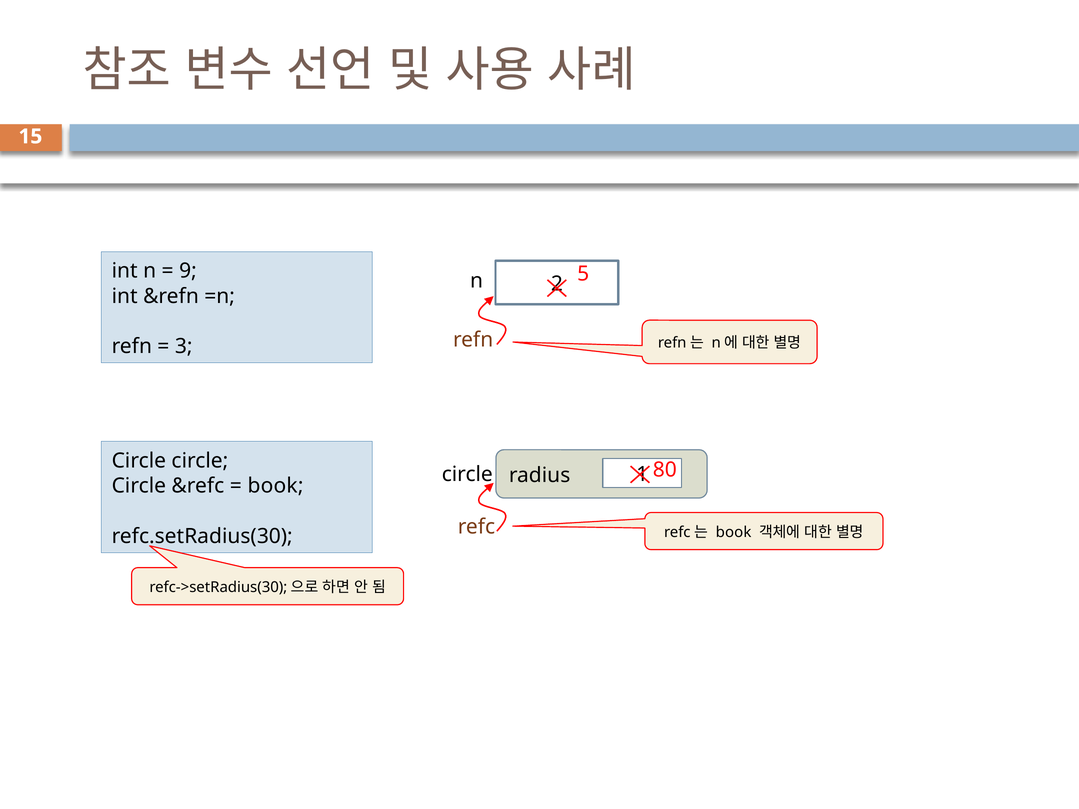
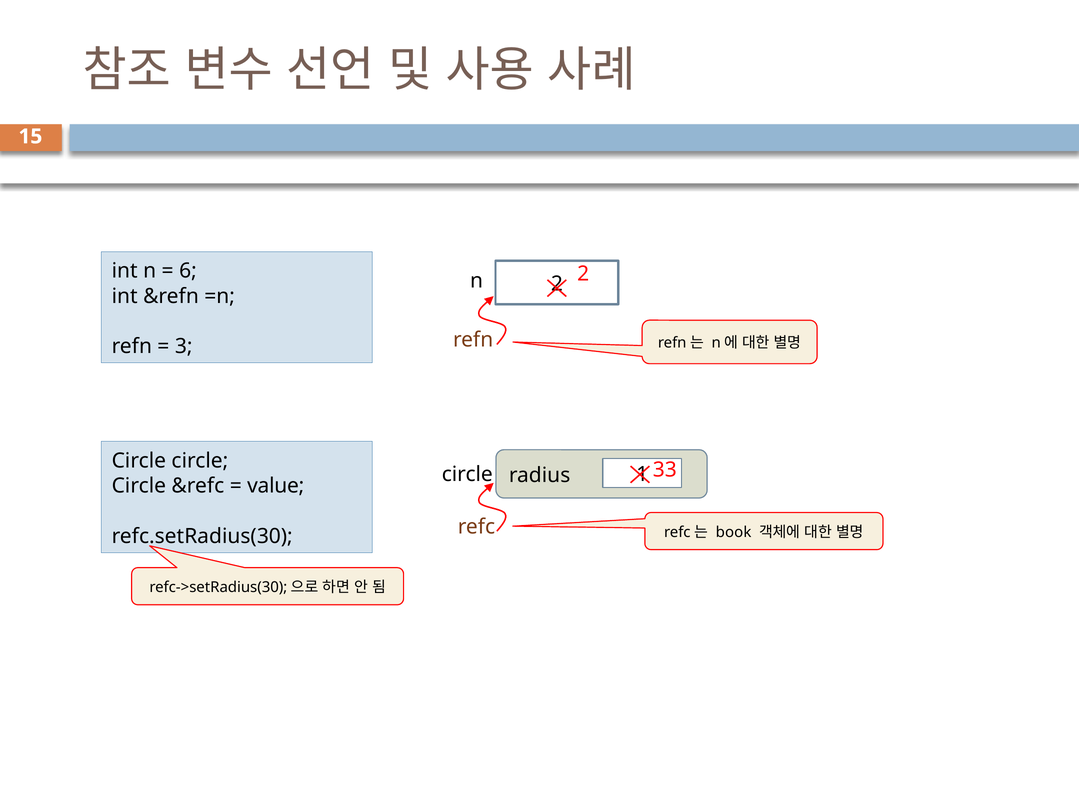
9: 9 -> 6
5 at (583, 274): 5 -> 2
80: 80 -> 33
book at (276, 486): book -> value
